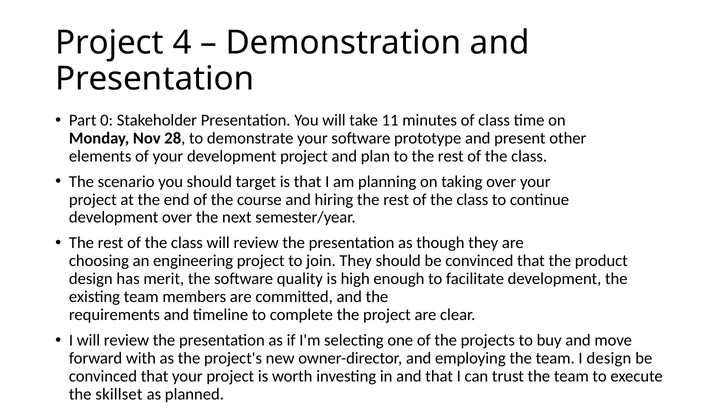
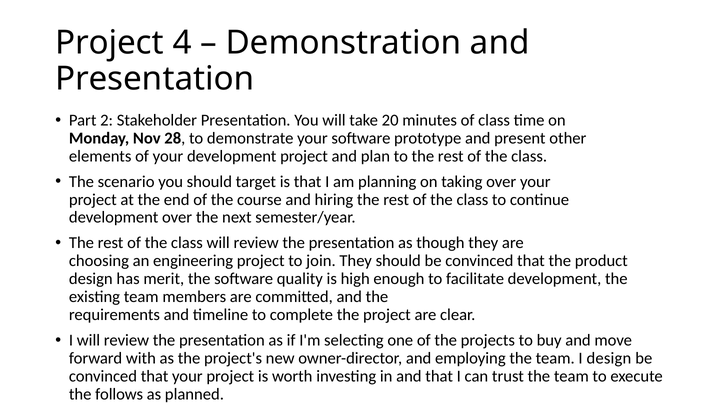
0: 0 -> 2
11: 11 -> 20
skillset: skillset -> follows
